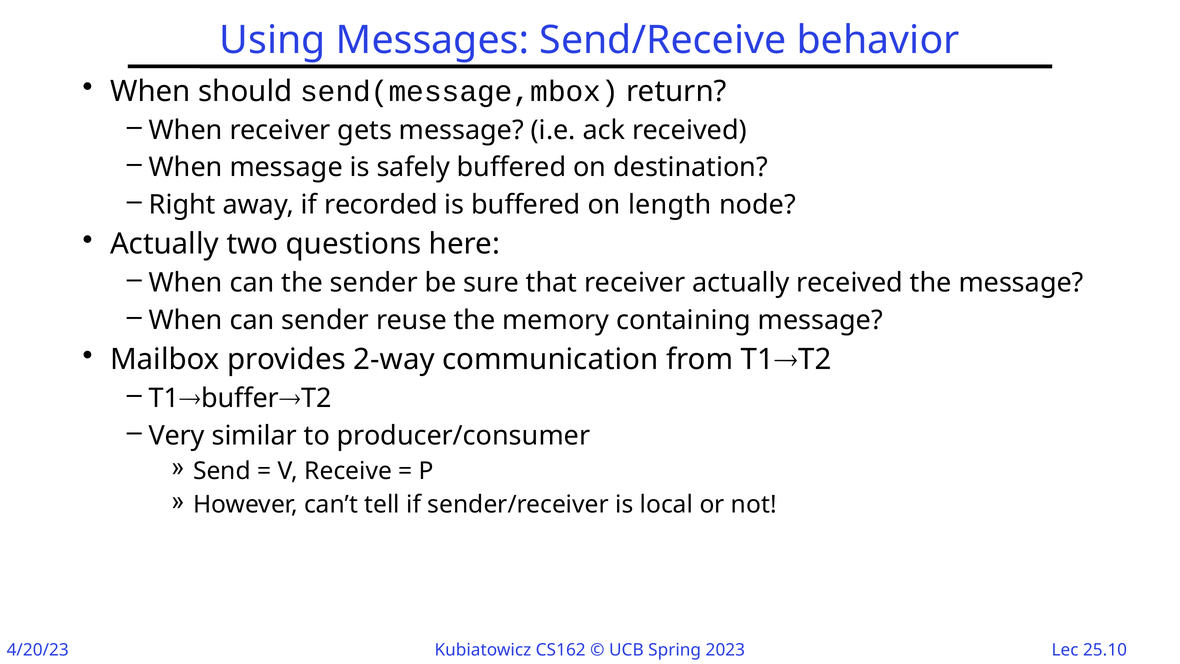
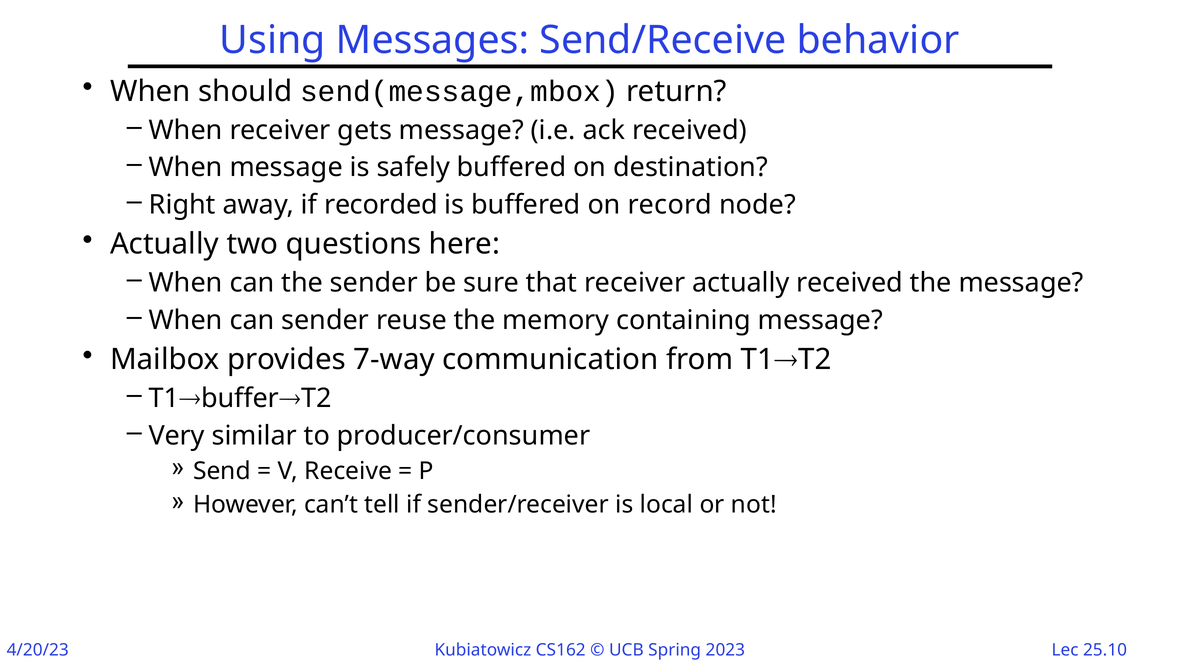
length: length -> record
2-way: 2-way -> 7-way
